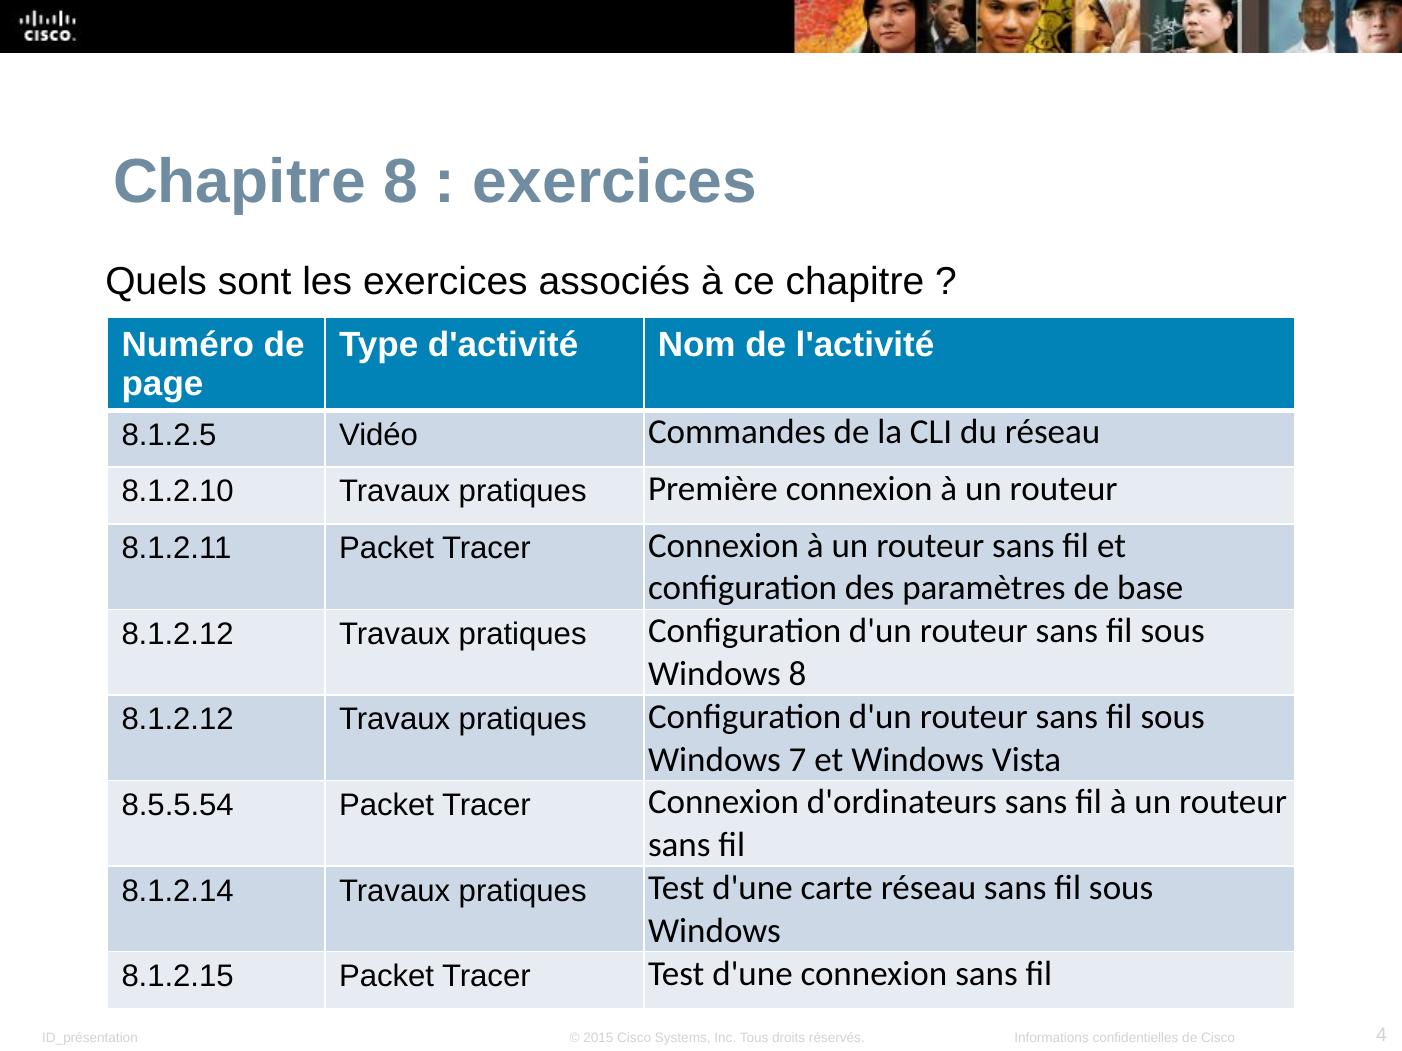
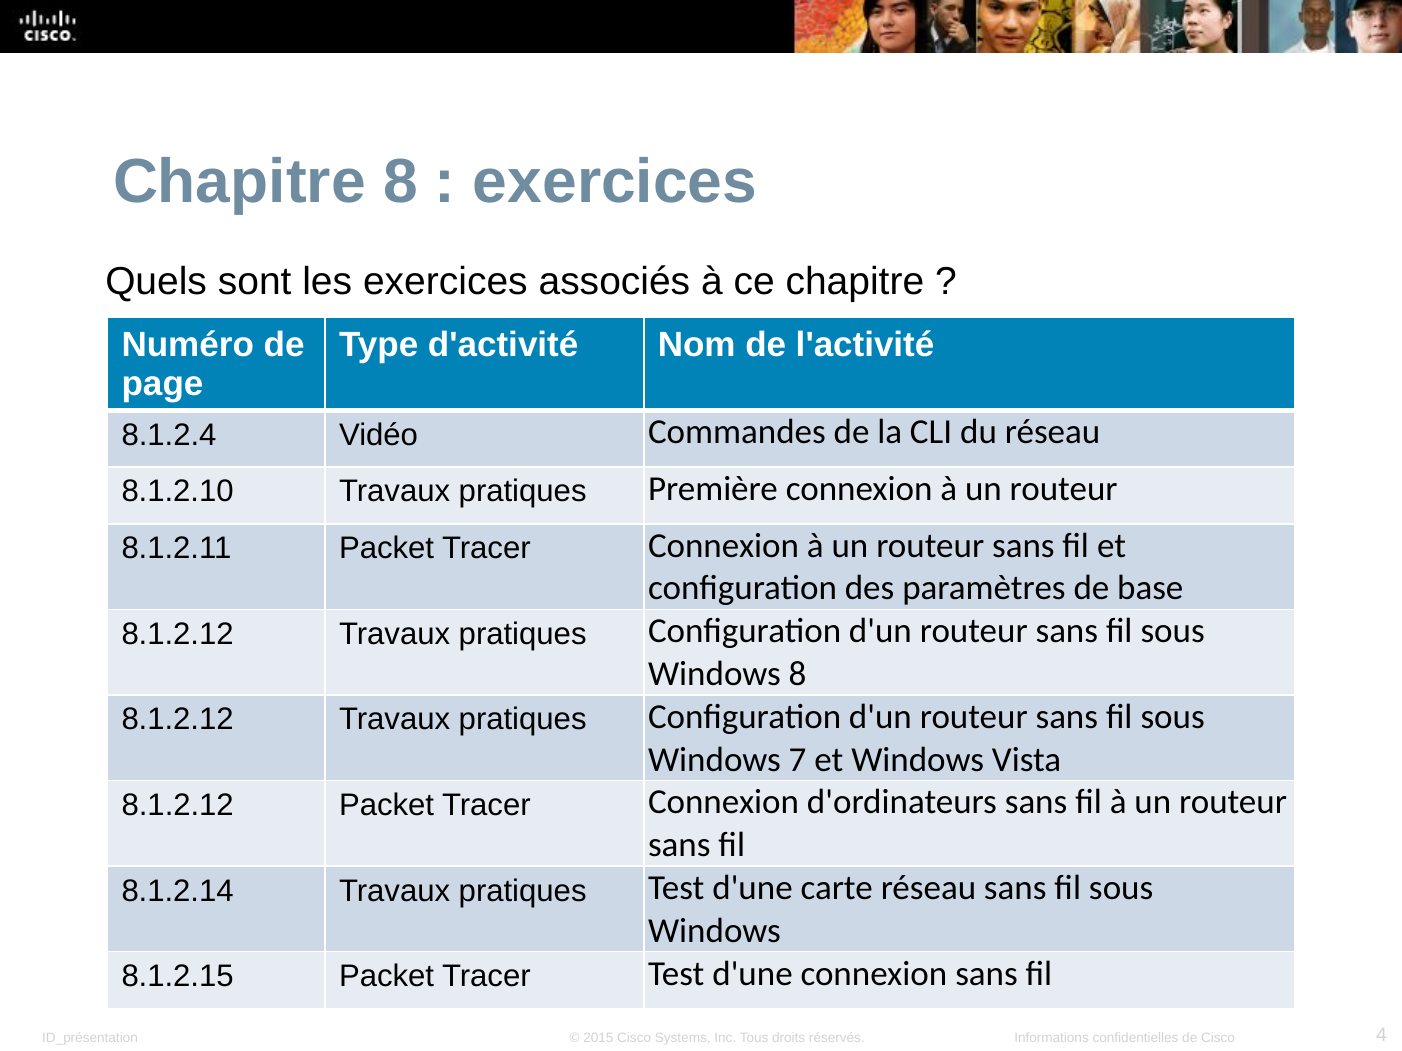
8.1.2.5: 8.1.2.5 -> 8.1.2.4
8.5.5.54 at (178, 806): 8.5.5.54 -> 8.1.2.12
